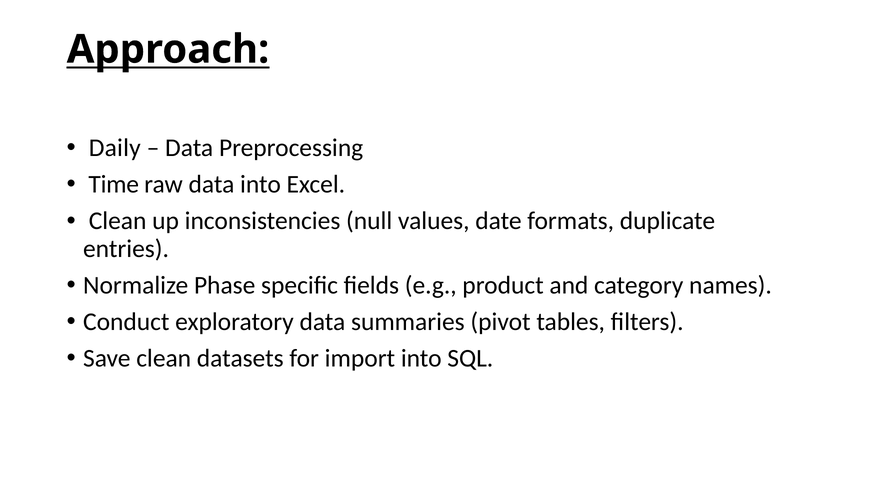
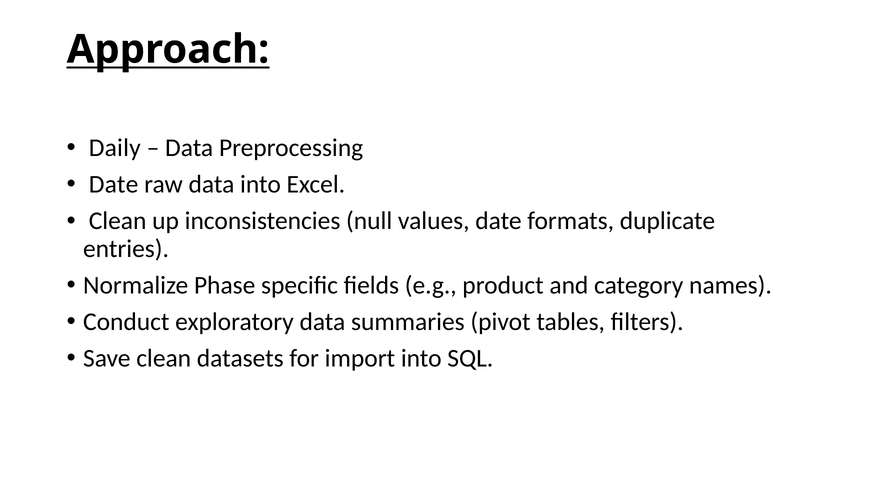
Time at (114, 185): Time -> Date
